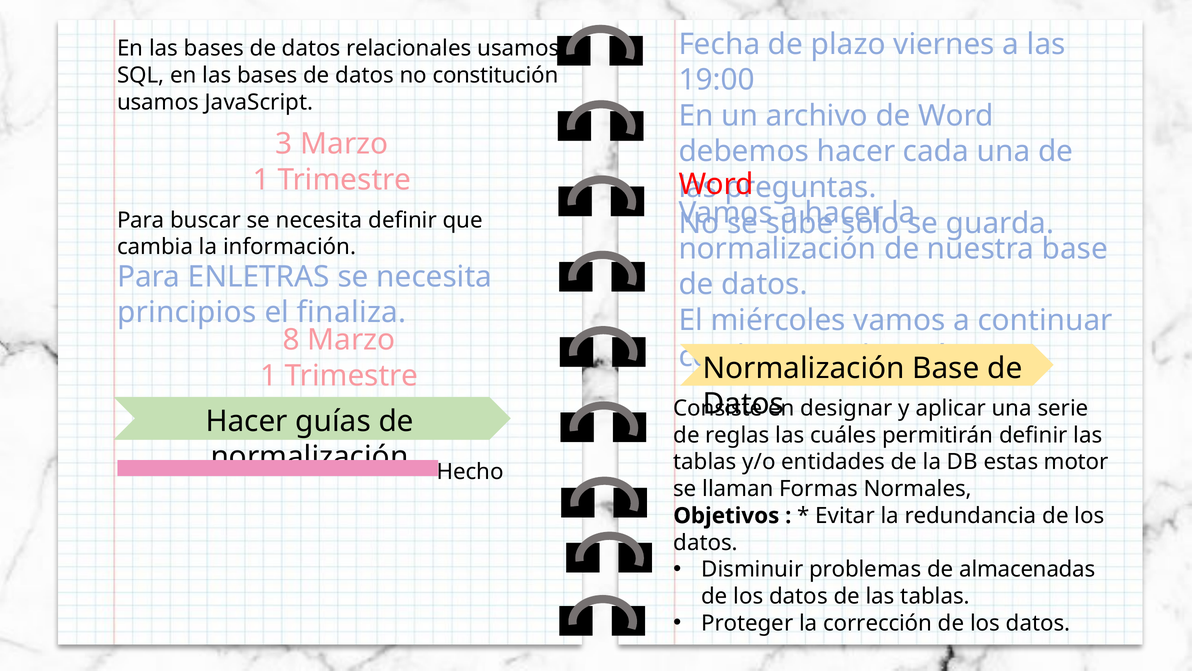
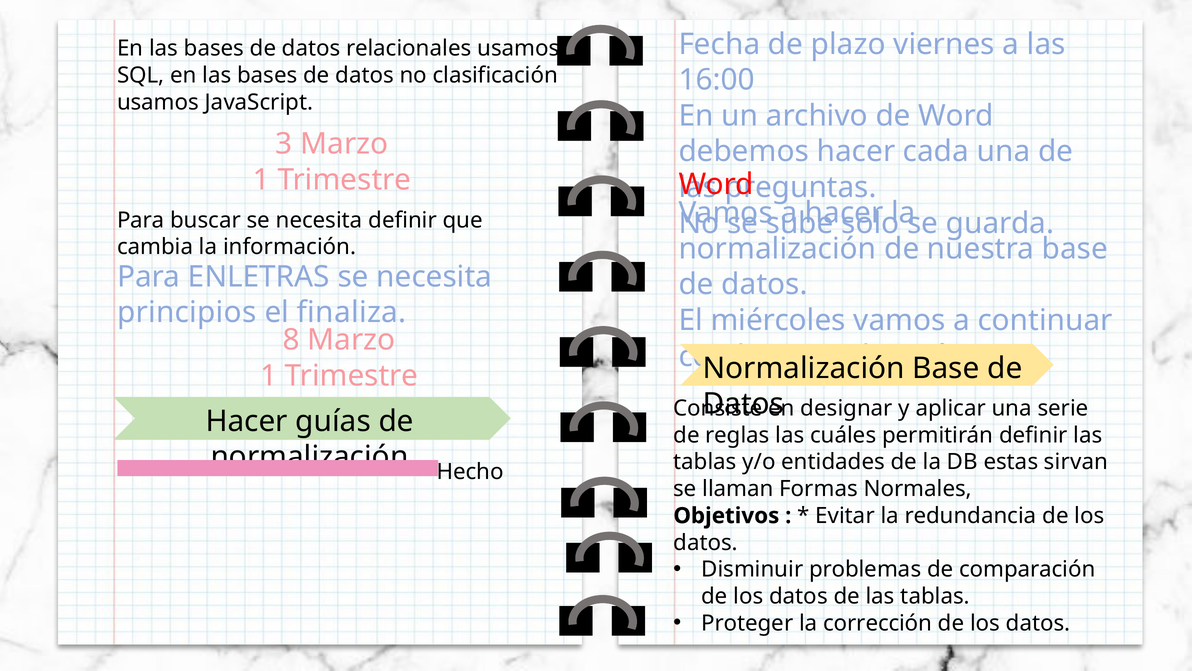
constitución: constitución -> clasificación
19:00: 19:00 -> 16:00
motor: motor -> sirvan
almacenadas: almacenadas -> comparación
